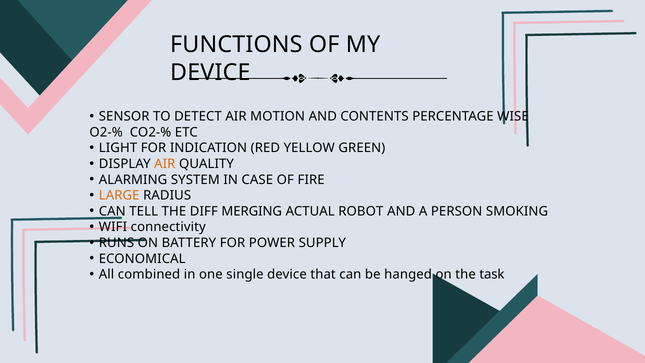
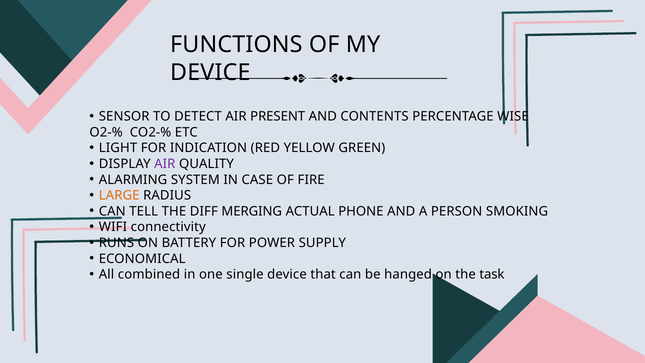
MOTION: MOTION -> PRESENT
AIR at (165, 164) colour: orange -> purple
ROBOT: ROBOT -> PHONE
